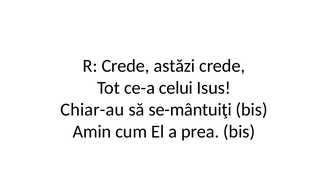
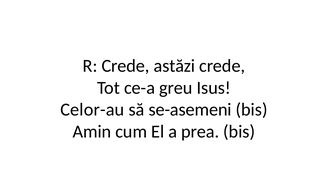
celui: celui -> greu
Chiar-au: Chiar-au -> Celor-au
se-mântuiţi: se-mântuiţi -> se-asemeni
